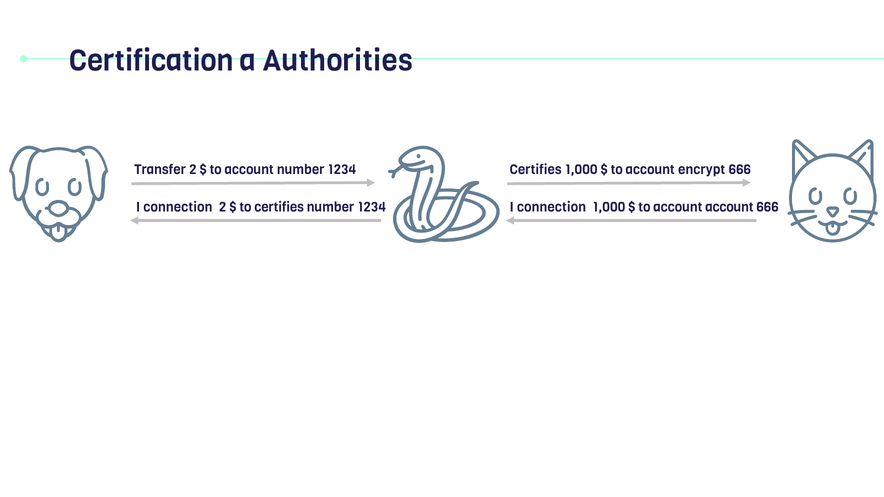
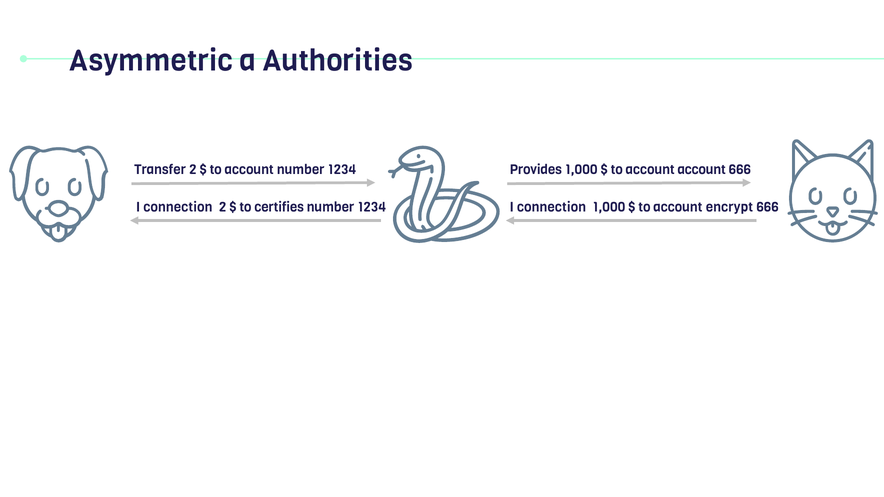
Certification: Certification -> Asymmetric
Certifies at (536, 170): Certifies -> Provides
account encrypt: encrypt -> account
account account: account -> encrypt
